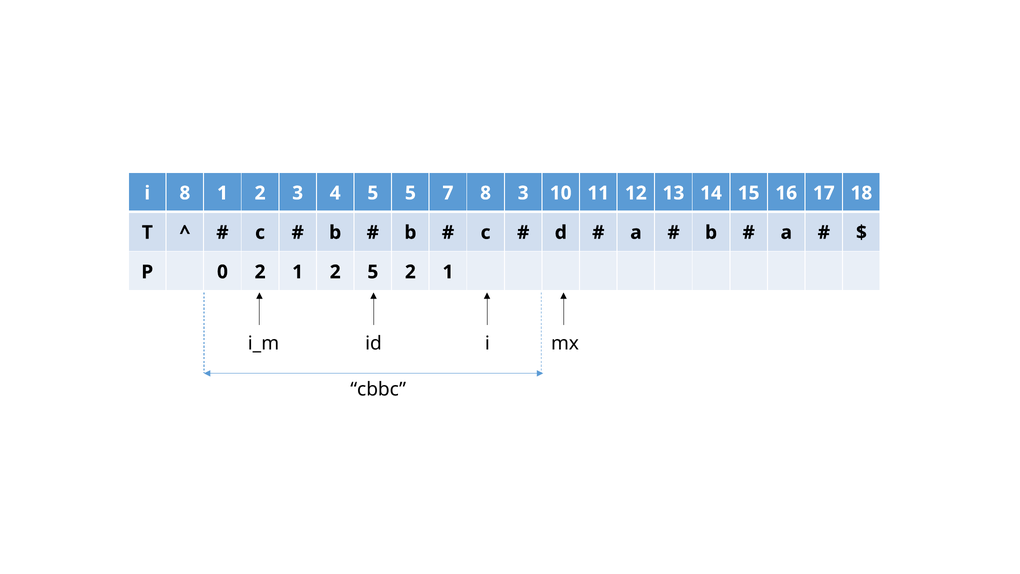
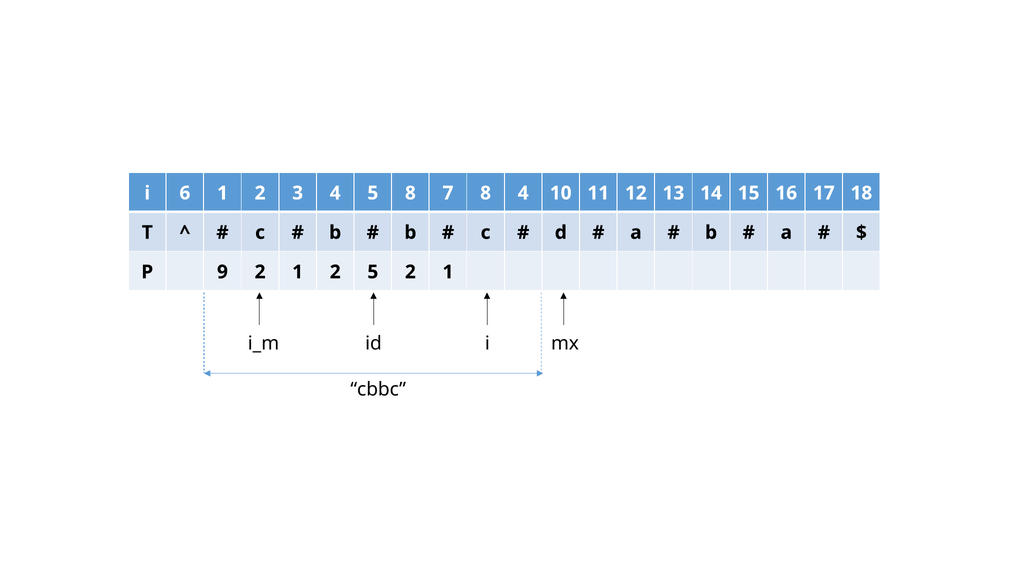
i 8: 8 -> 6
5 5: 5 -> 8
8 3: 3 -> 4
0: 0 -> 9
